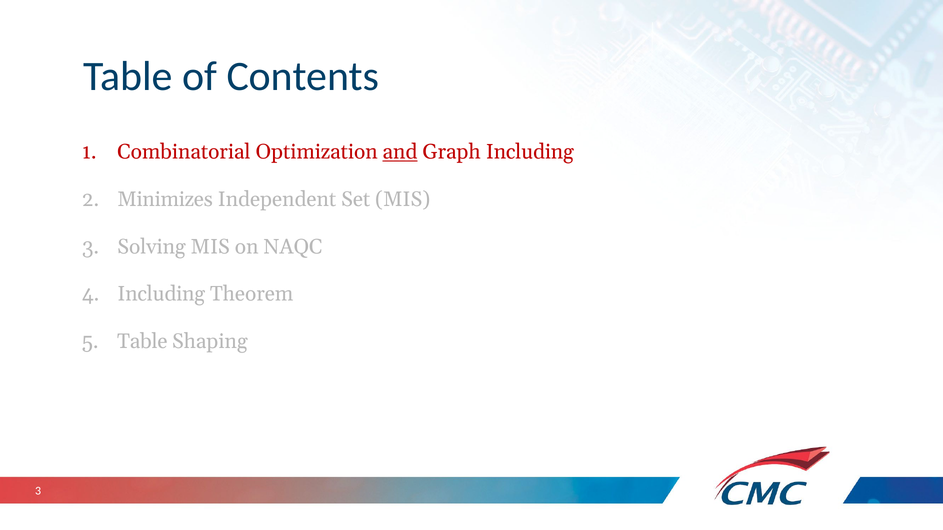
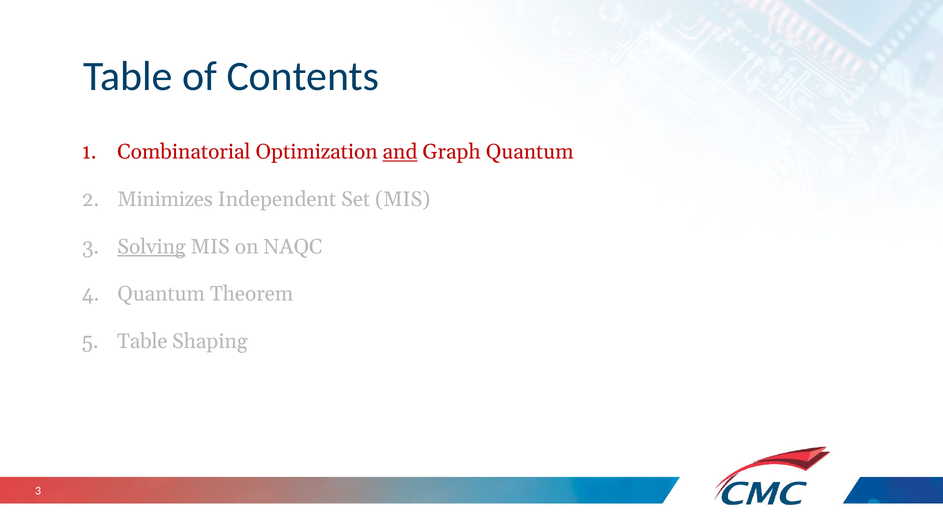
Graph Including: Including -> Quantum
Solving underline: none -> present
Including at (161, 294): Including -> Quantum
